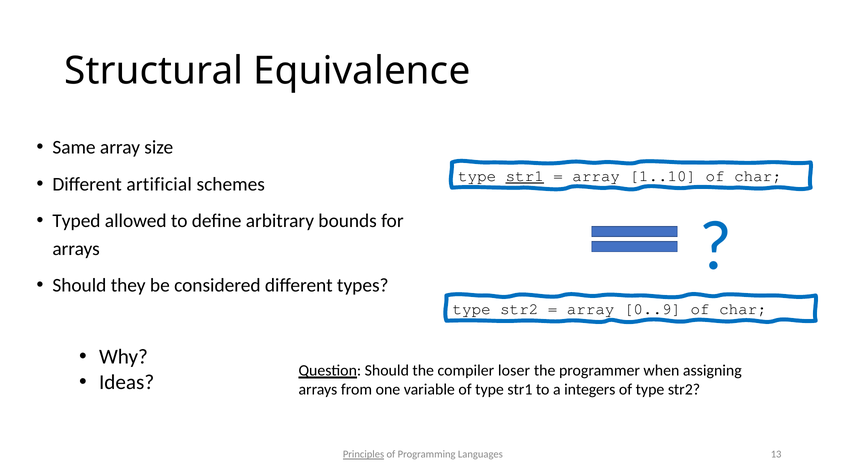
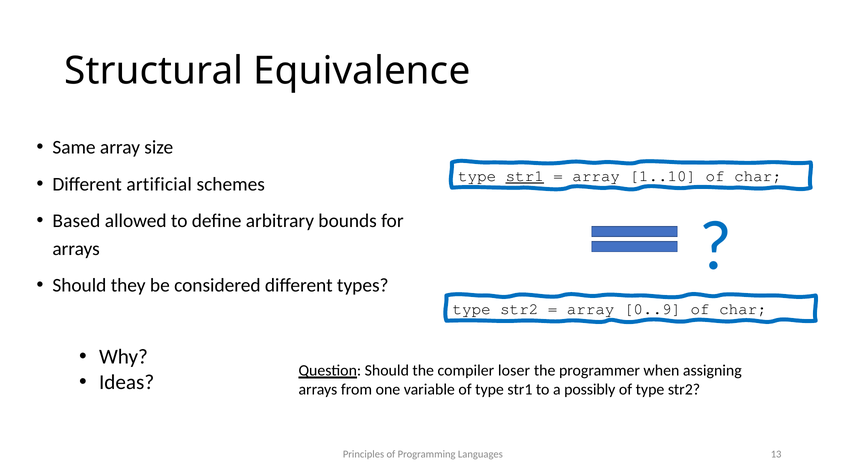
Typed: Typed -> Based
integers: integers -> possibly
Principles underline: present -> none
